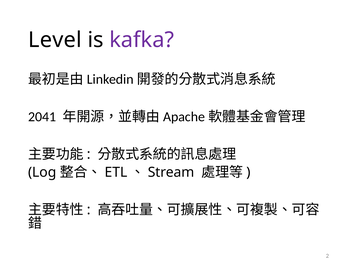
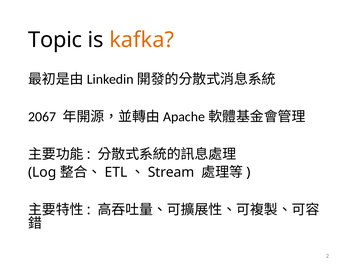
Level: Level -> Topic
kafka colour: purple -> orange
2041: 2041 -> 2067
